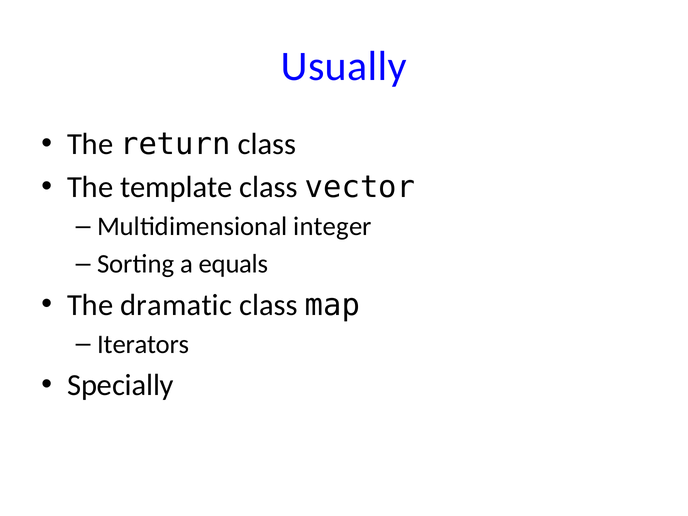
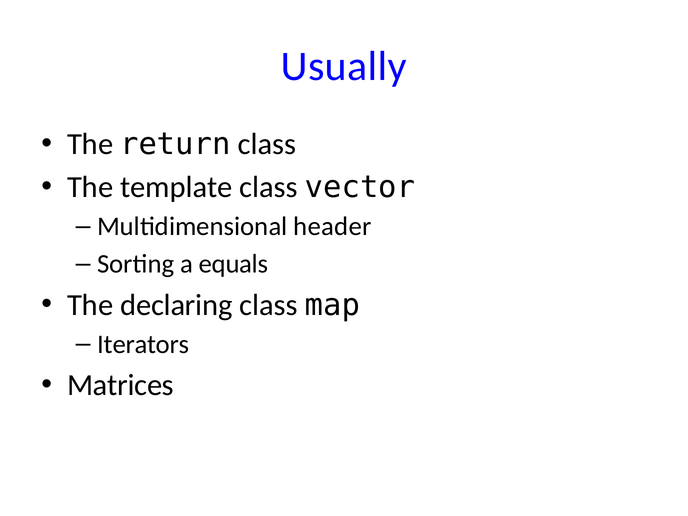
integer: integer -> header
dramatic: dramatic -> declaring
Specially: Specially -> Matrices
